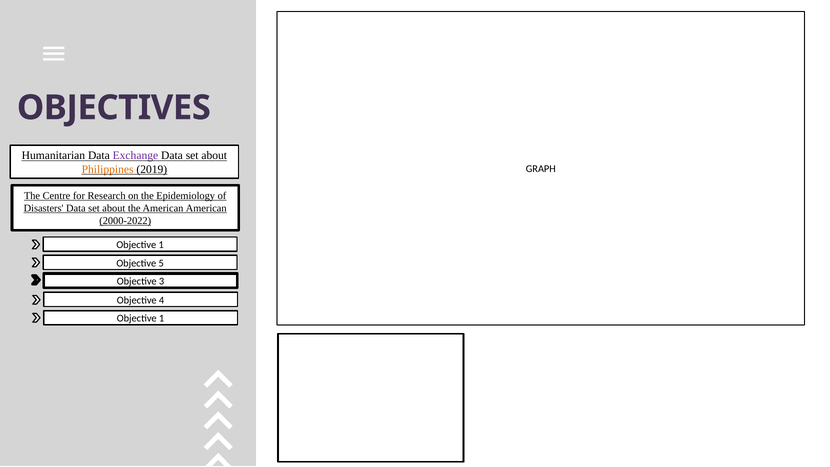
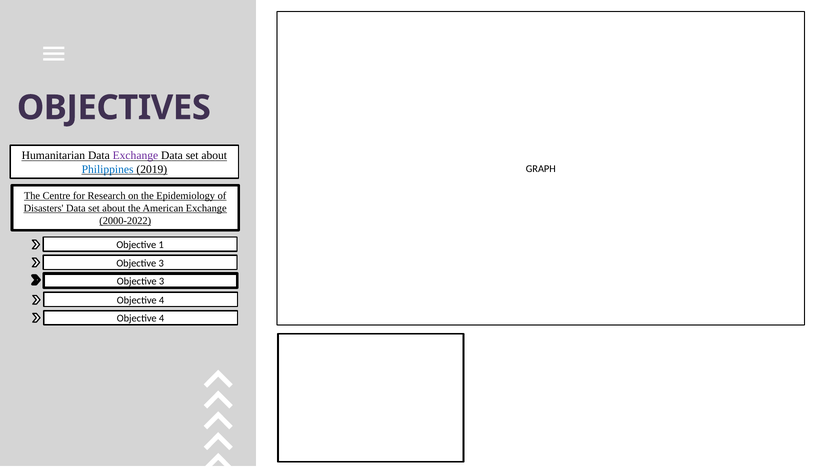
Philippines colour: orange -> blue
American American: American -> Exchange
5 at (161, 263): 5 -> 3
1 at (162, 318): 1 -> 4
